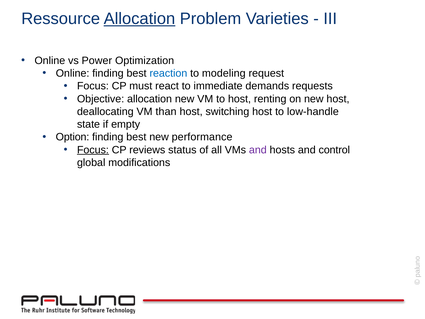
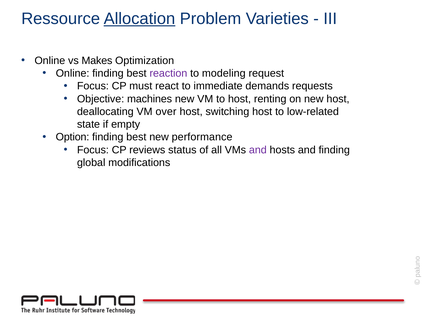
Power: Power -> Makes
reaction colour: blue -> purple
Objective allocation: allocation -> machines
than: than -> over
low-handle: low-handle -> low-related
Focus at (93, 150) underline: present -> none
and control: control -> finding
